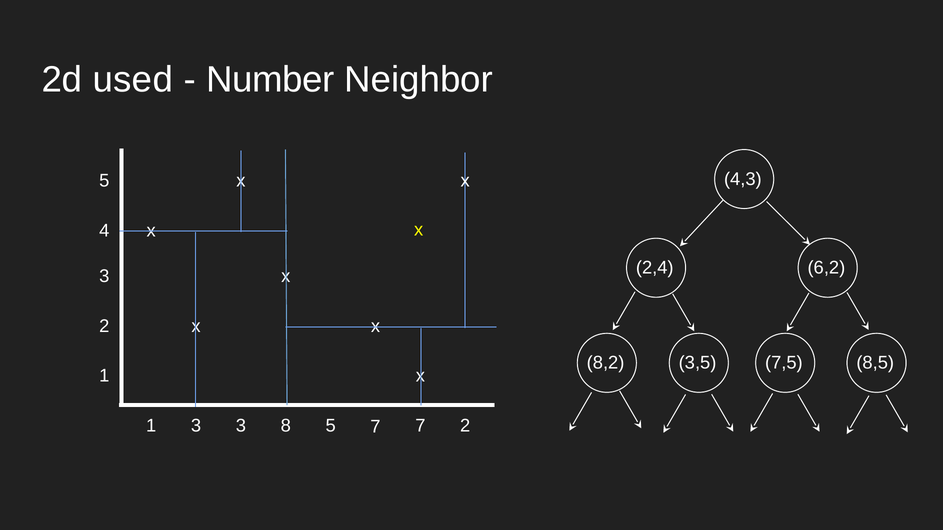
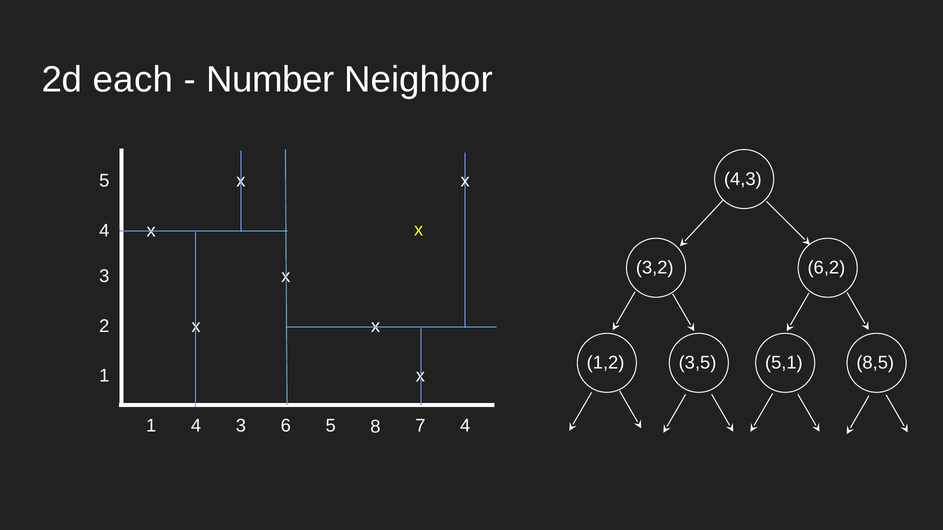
used: used -> each
2,4: 2,4 -> 3,2
8,2: 8,2 -> 1,2
7,5: 7,5 -> 5,1
1 3: 3 -> 4
8: 8 -> 6
5 7: 7 -> 8
7 2: 2 -> 4
